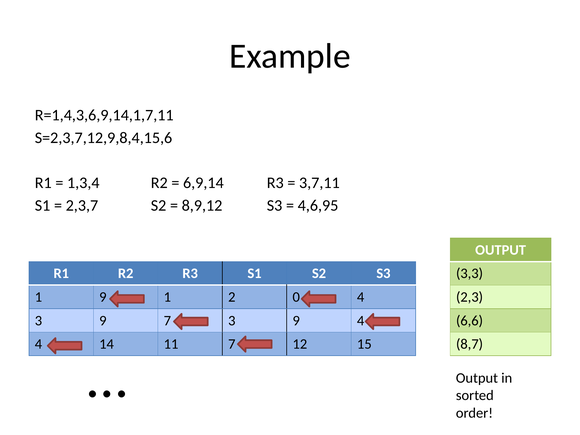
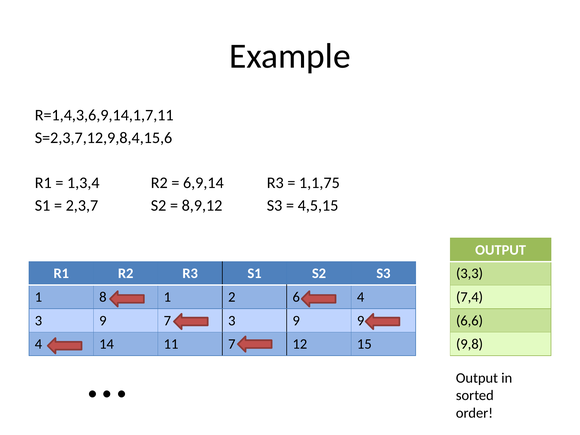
3,7,11: 3,7,11 -> 1,1,75
4,6,95: 4,6,95 -> 4,5,15
1 9: 9 -> 8
0: 0 -> 6
2,3: 2,3 -> 7,4
9 4: 4 -> 9
8,7: 8,7 -> 9,8
